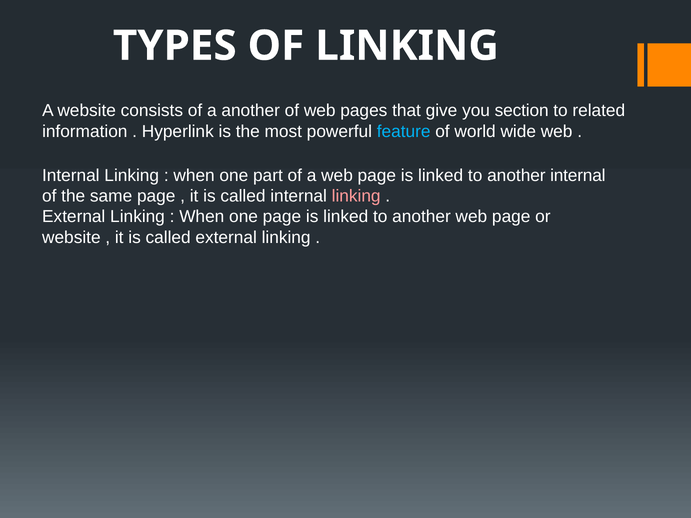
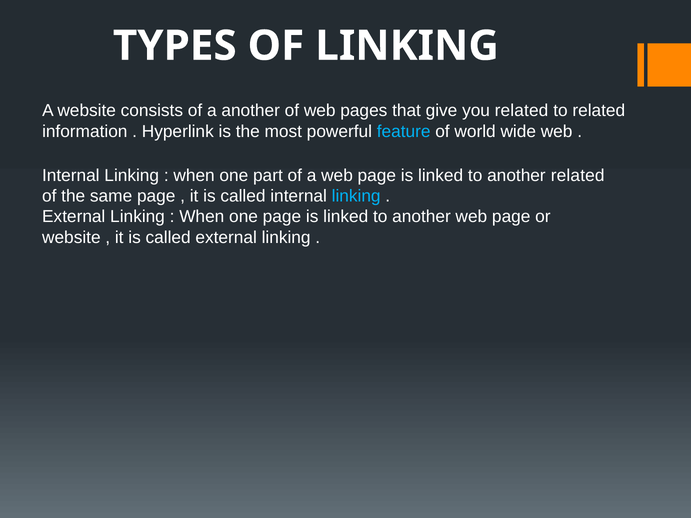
you section: section -> related
another internal: internal -> related
linking at (356, 196) colour: pink -> light blue
